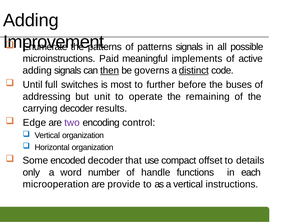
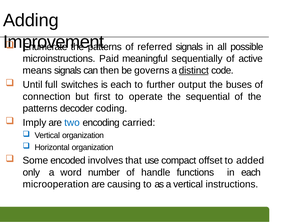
of patterns: patterns -> referred
implements: implements -> sequentially
adding at (37, 71): adding -> means
then underline: present -> none
is most: most -> each
before: before -> output
addressing: addressing -> connection
unit: unit -> first
remaining: remaining -> sequential
carrying at (40, 108): carrying -> patterns
results: results -> coding
Edge: Edge -> Imply
two colour: purple -> blue
control: control -> carried
encoded decoder: decoder -> involves
details: details -> added
provide: provide -> causing
